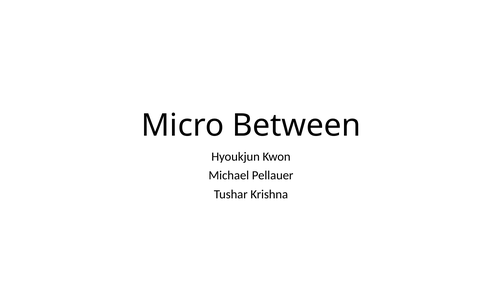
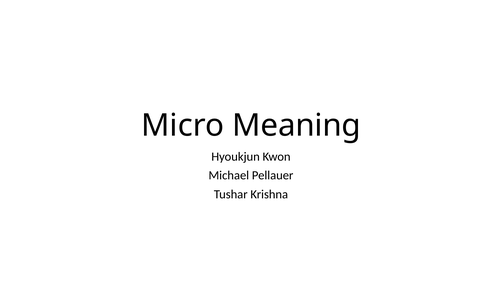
Between: Between -> Meaning
